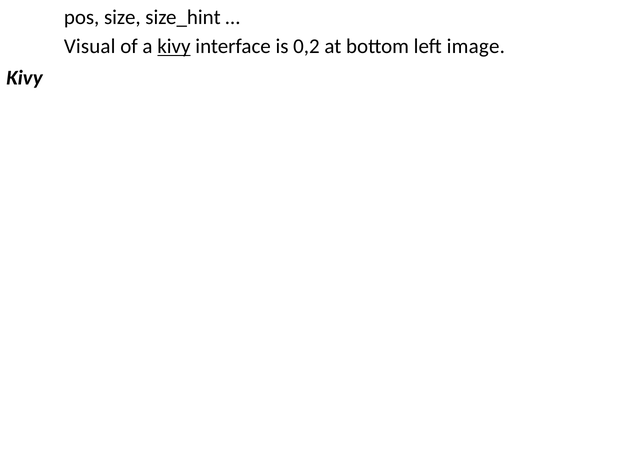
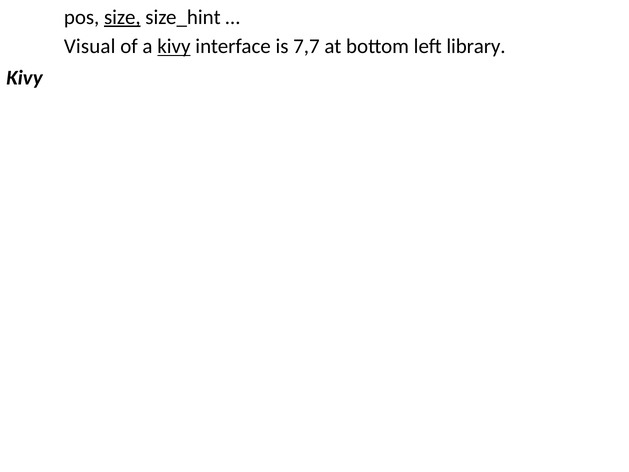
size underline: none -> present
0,2: 0,2 -> 7,7
image: image -> library
